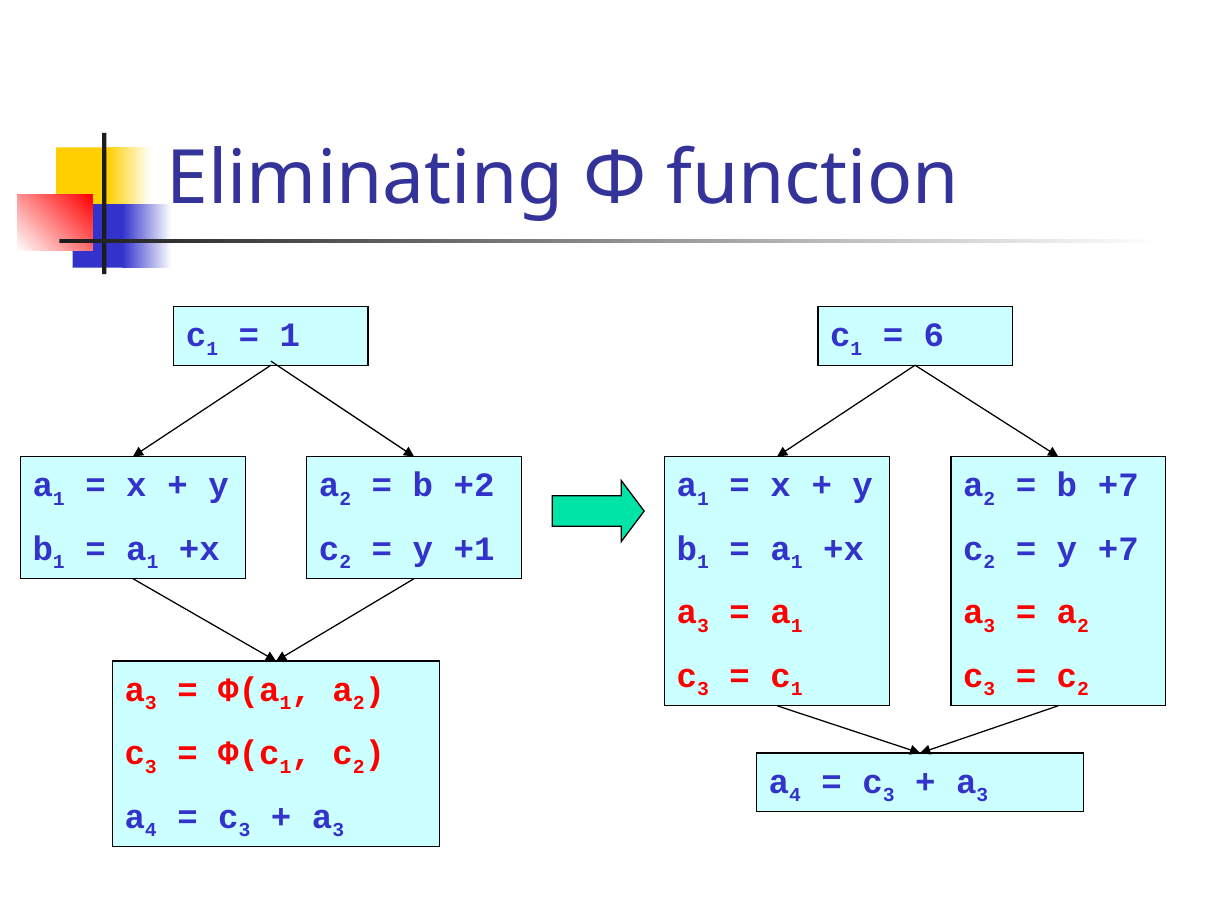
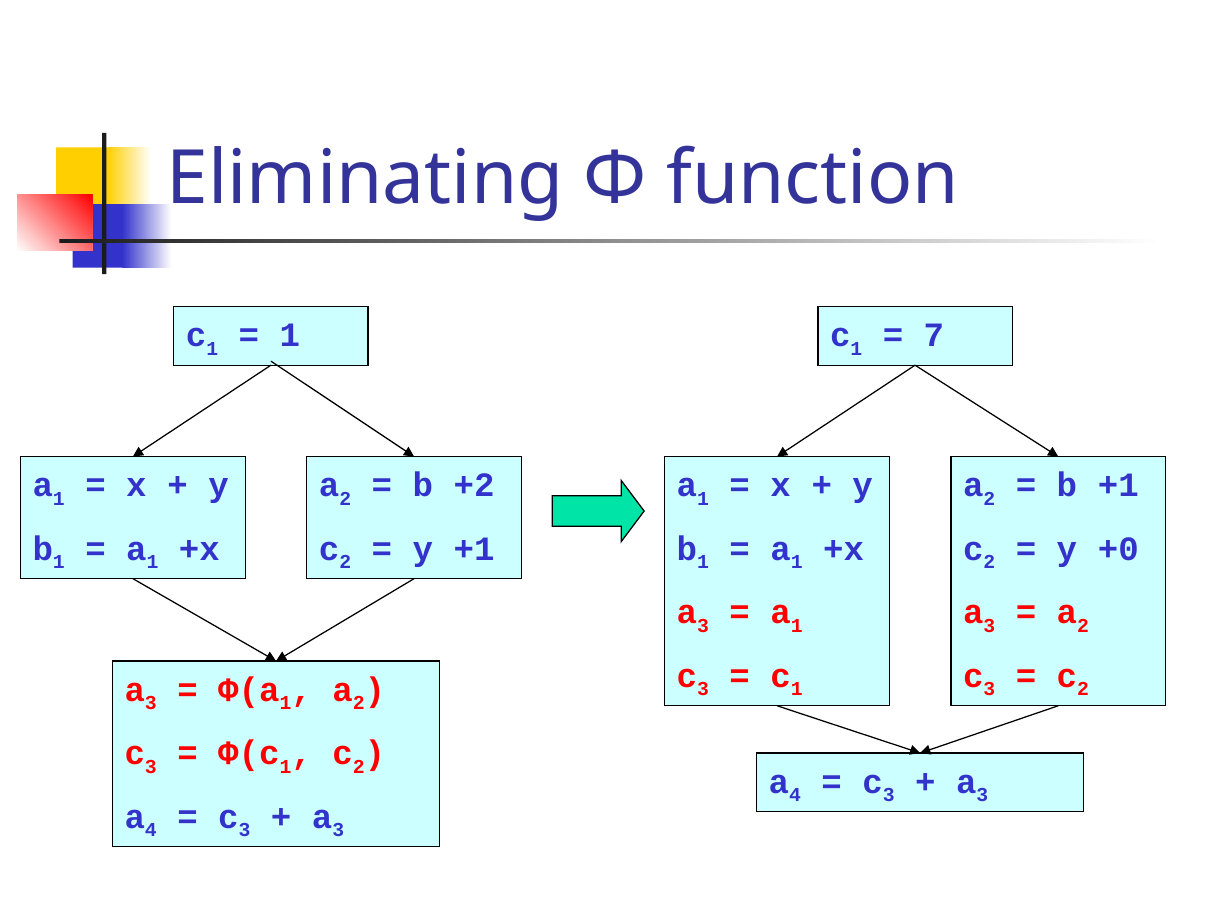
6: 6 -> 7
b +7: +7 -> +1
y +7: +7 -> +0
